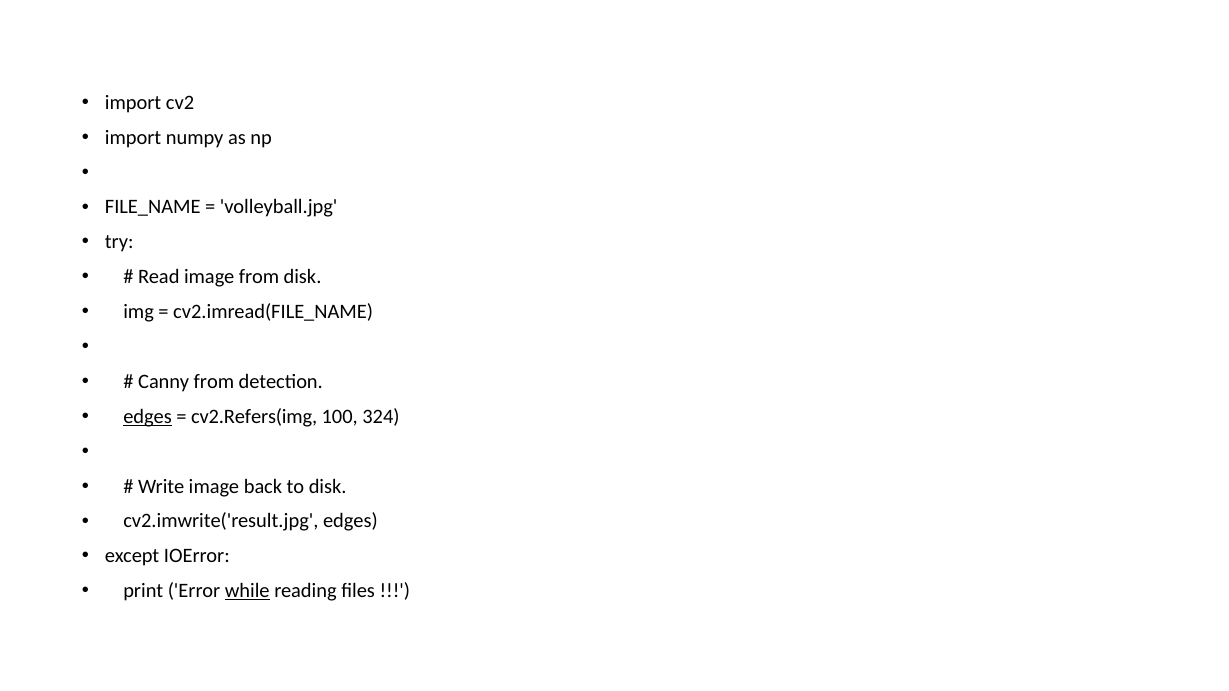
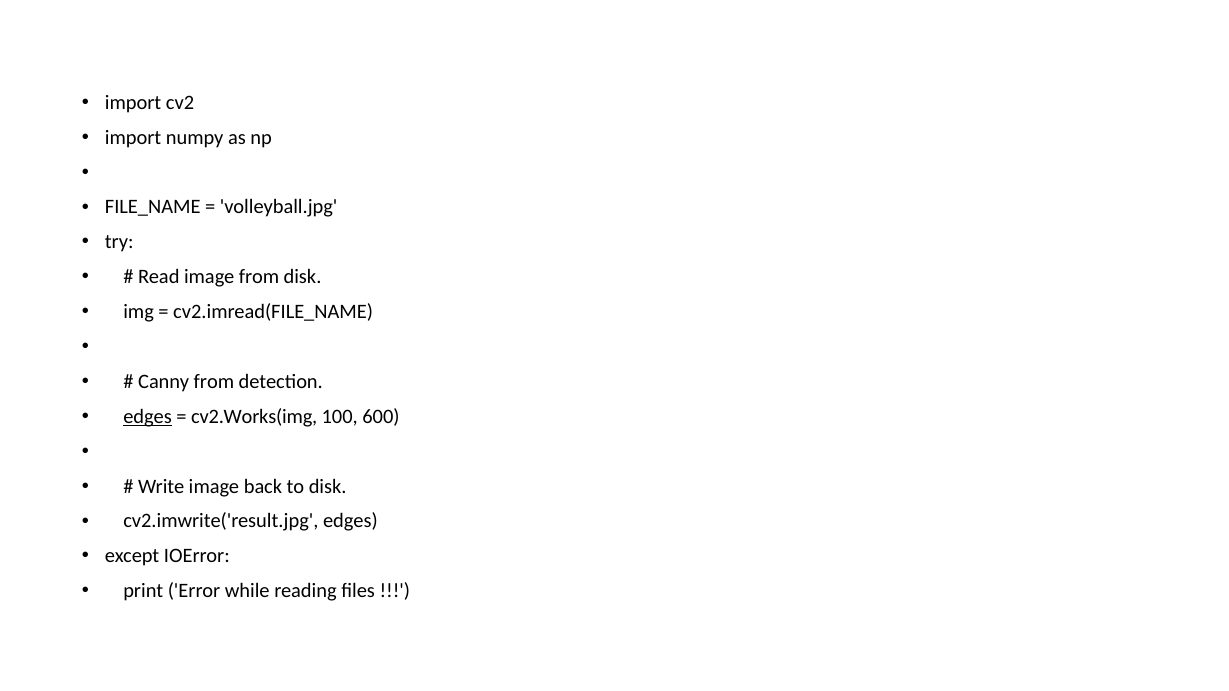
cv2.Refers(img: cv2.Refers(img -> cv2.Works(img
324: 324 -> 600
while underline: present -> none
